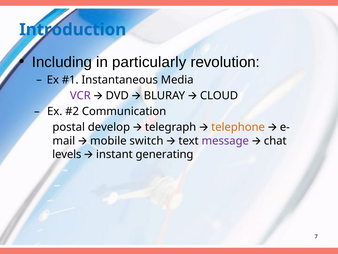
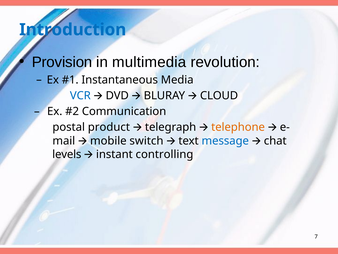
Including: Including -> Provision
particularly: particularly -> multimedia
VCR colour: purple -> blue
develop: develop -> product
message colour: purple -> blue
generating: generating -> controlling
